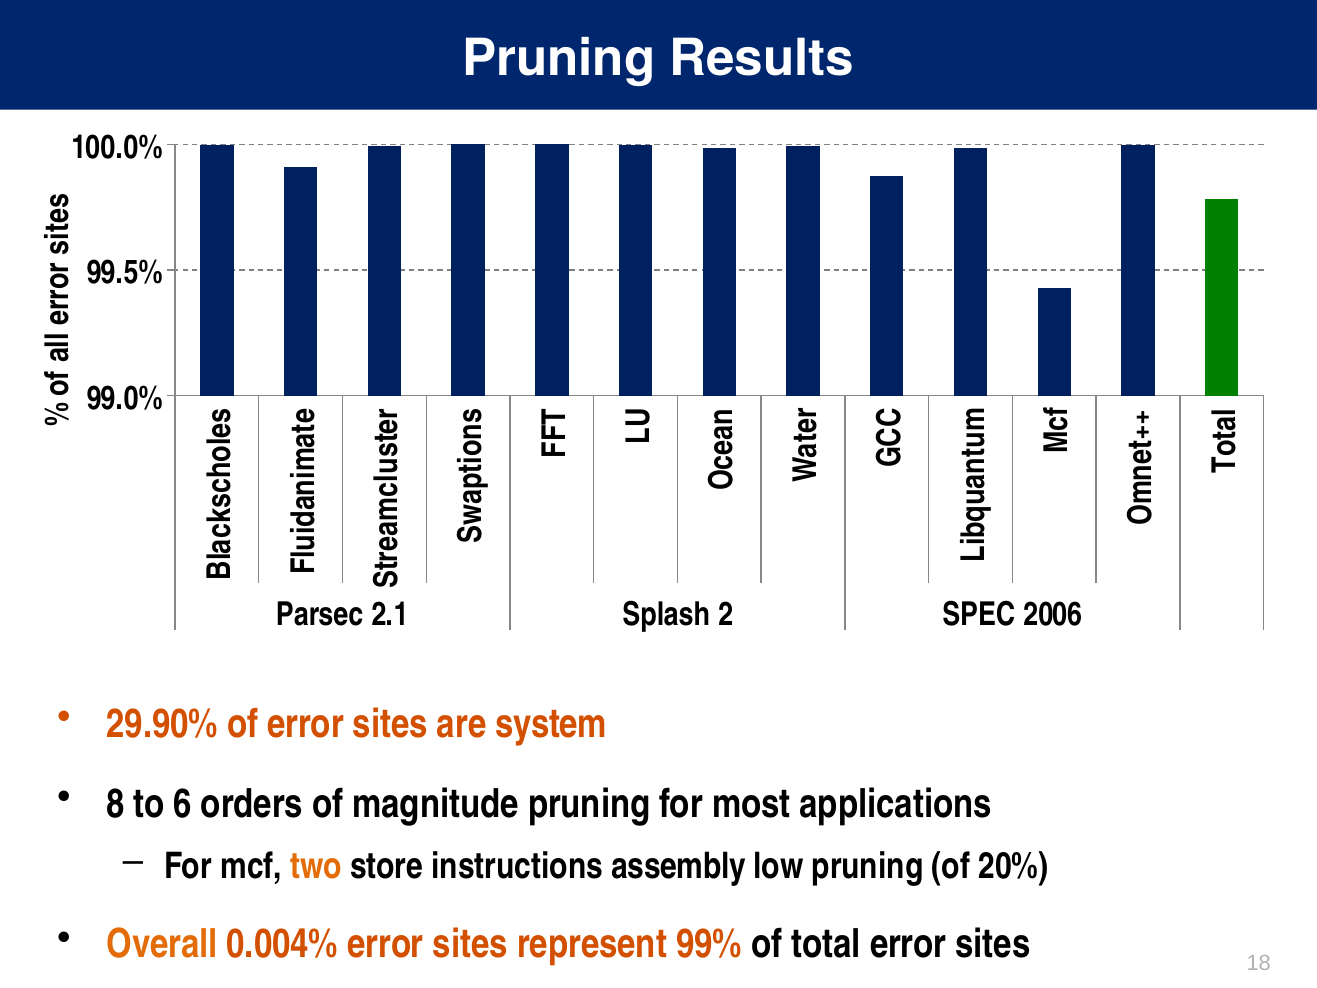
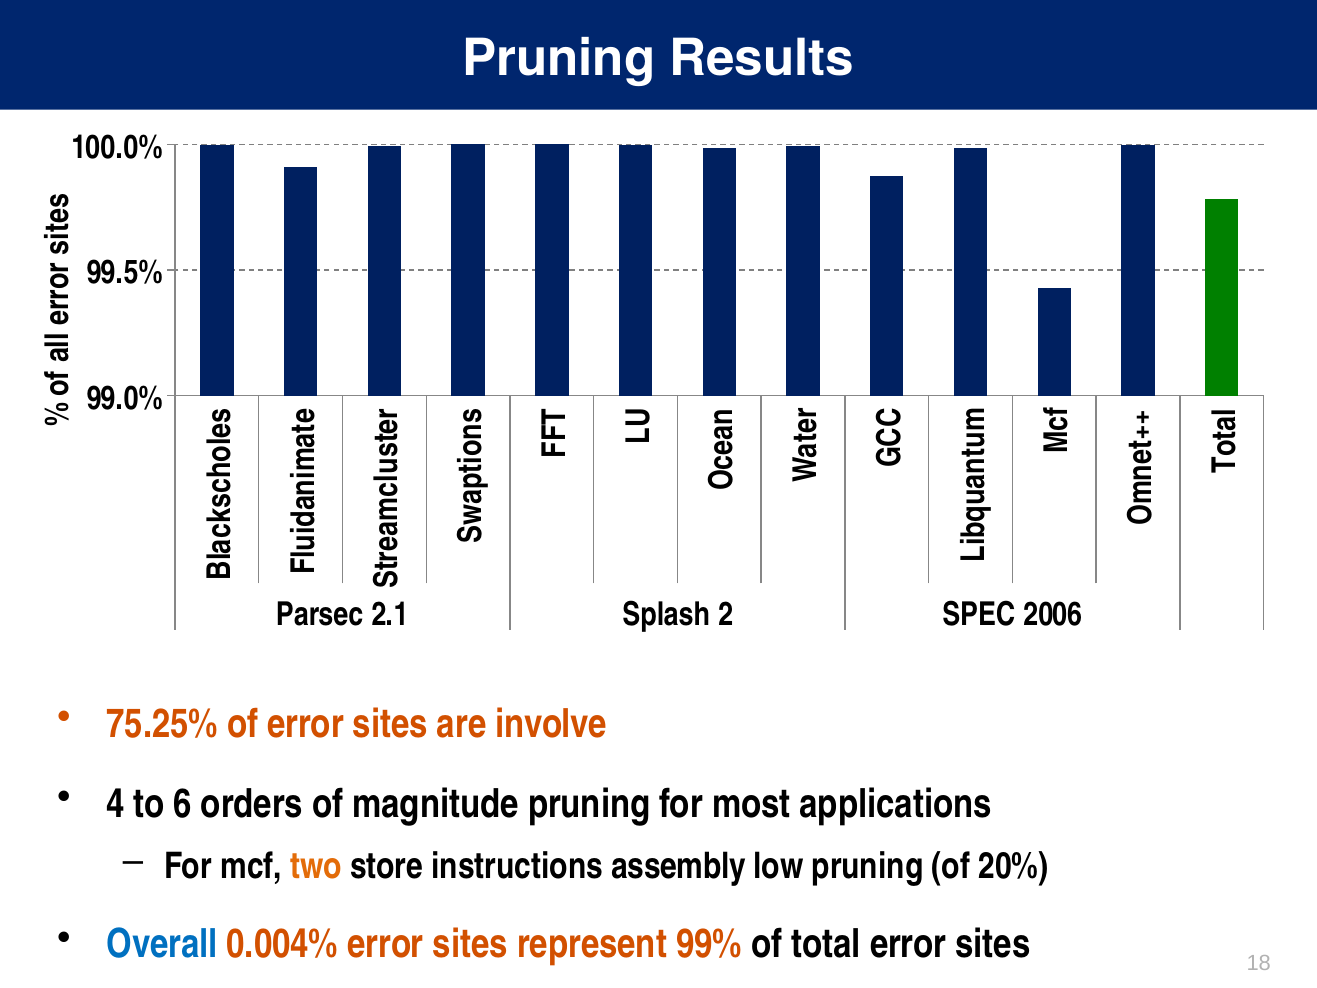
29.90%: 29.90% -> 75.25%
system: system -> involve
8: 8 -> 4
Overall colour: orange -> blue
